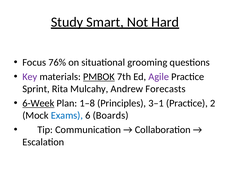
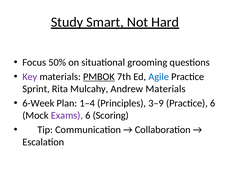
76%: 76% -> 50%
Agile colour: purple -> blue
Andrew Forecasts: Forecasts -> Materials
6-Week underline: present -> none
1–8: 1–8 -> 1–4
3–1: 3–1 -> 3–9
Practice 2: 2 -> 6
Exams colour: blue -> purple
Boards: Boards -> Scoring
